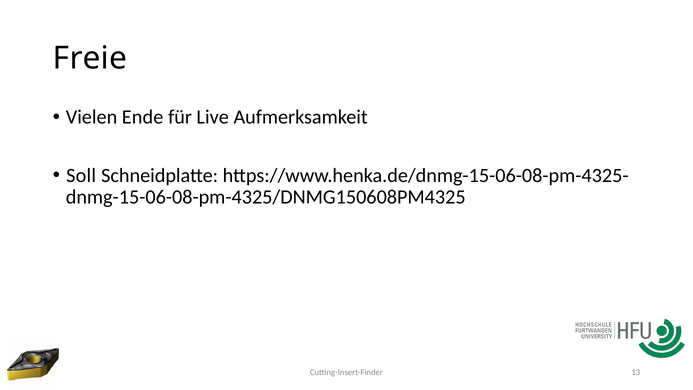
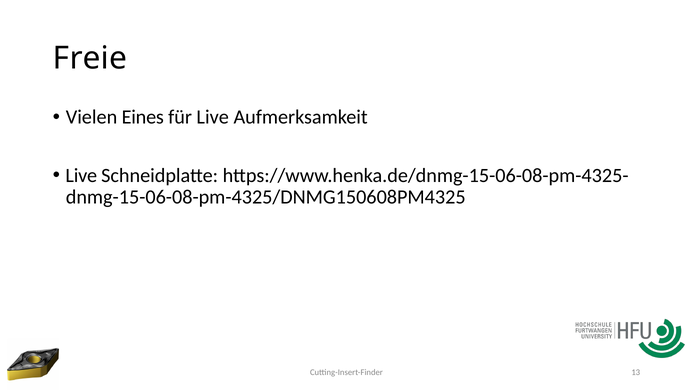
Ende: Ende -> Eines
Soll at (81, 175): Soll -> Live
